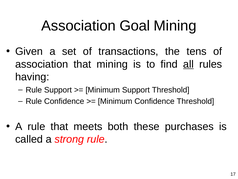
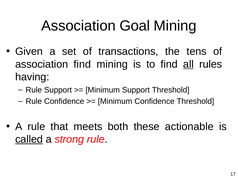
association that: that -> find
purchases: purchases -> actionable
called underline: none -> present
